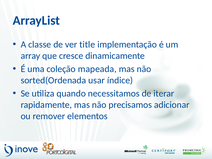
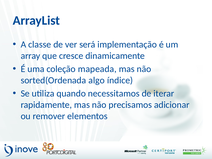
title: title -> será
usar: usar -> algo
